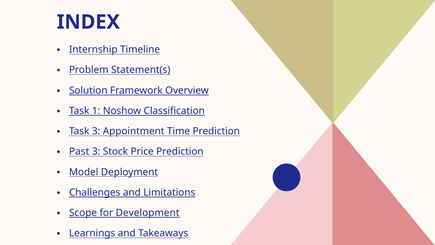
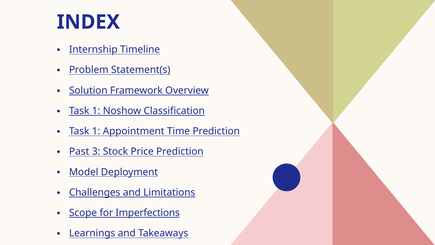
3 at (96, 131): 3 -> 1
Development: Development -> Imperfections
